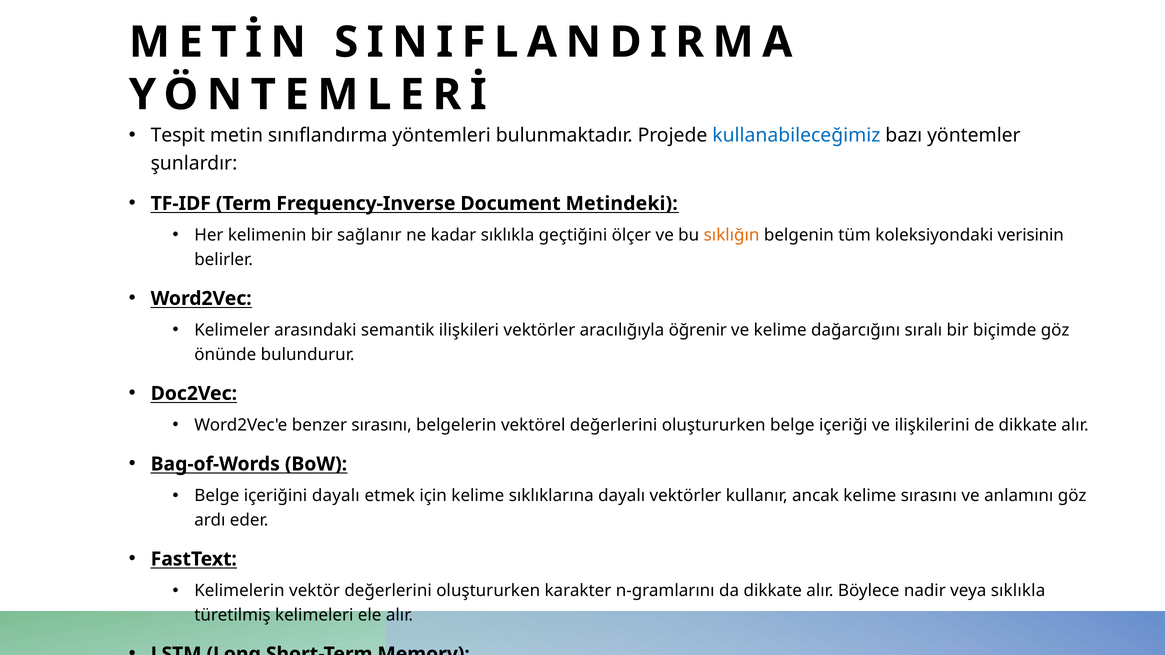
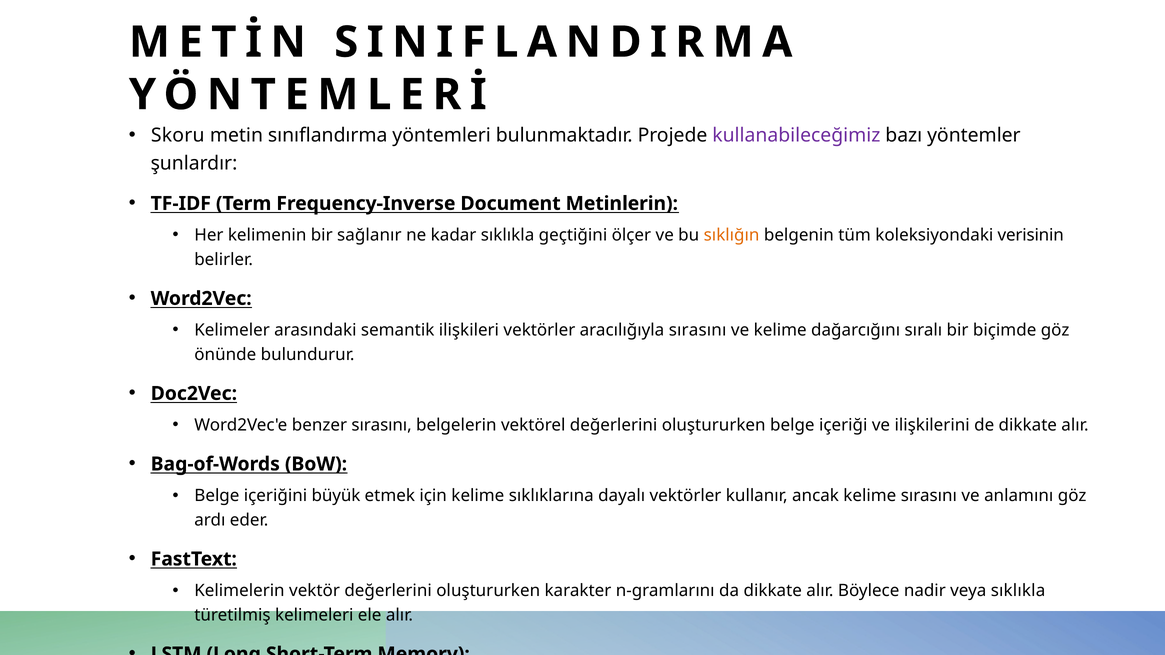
Tespit: Tespit -> Skoru
kullanabileceğimiz colour: blue -> purple
Metindeki: Metindeki -> Metinlerin
aracılığıyla öğrenir: öğrenir -> sırasını
içeriğini dayalı: dayalı -> büyük
